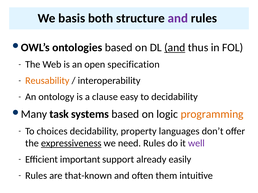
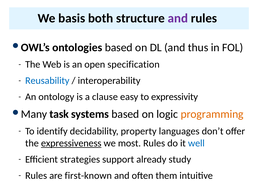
and at (175, 48) underline: present -> none
Reusability colour: orange -> blue
to decidability: decidability -> expressivity
choices: choices -> identify
need: need -> most
well colour: purple -> blue
important: important -> strategies
easily: easily -> study
that-known: that-known -> first-known
